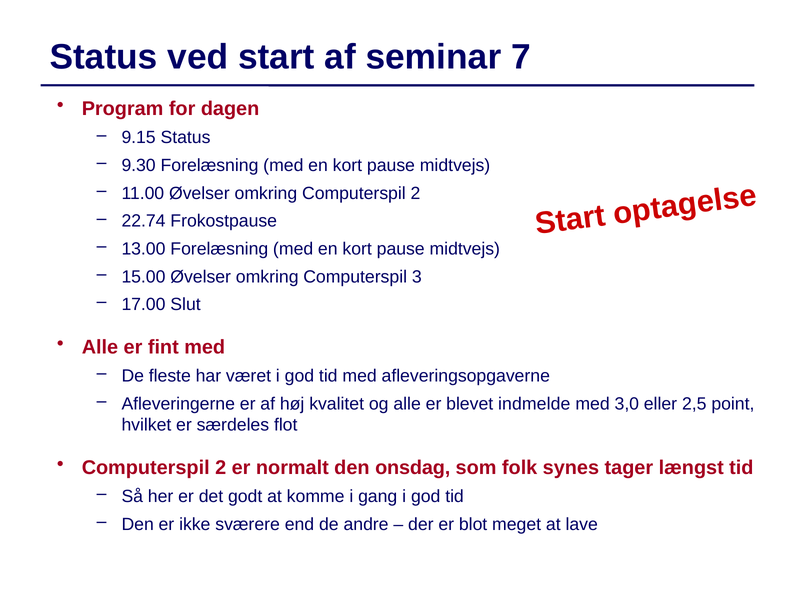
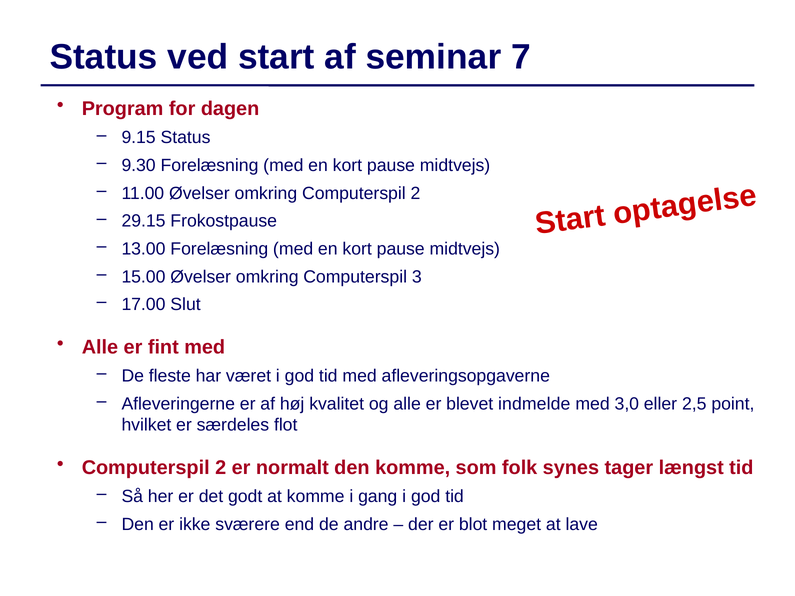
22.74: 22.74 -> 29.15
den onsdag: onsdag -> komme
